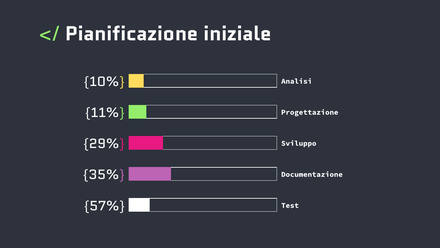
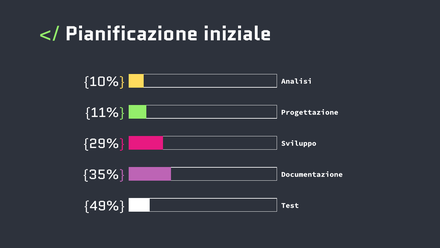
57%: 57% -> 49%
